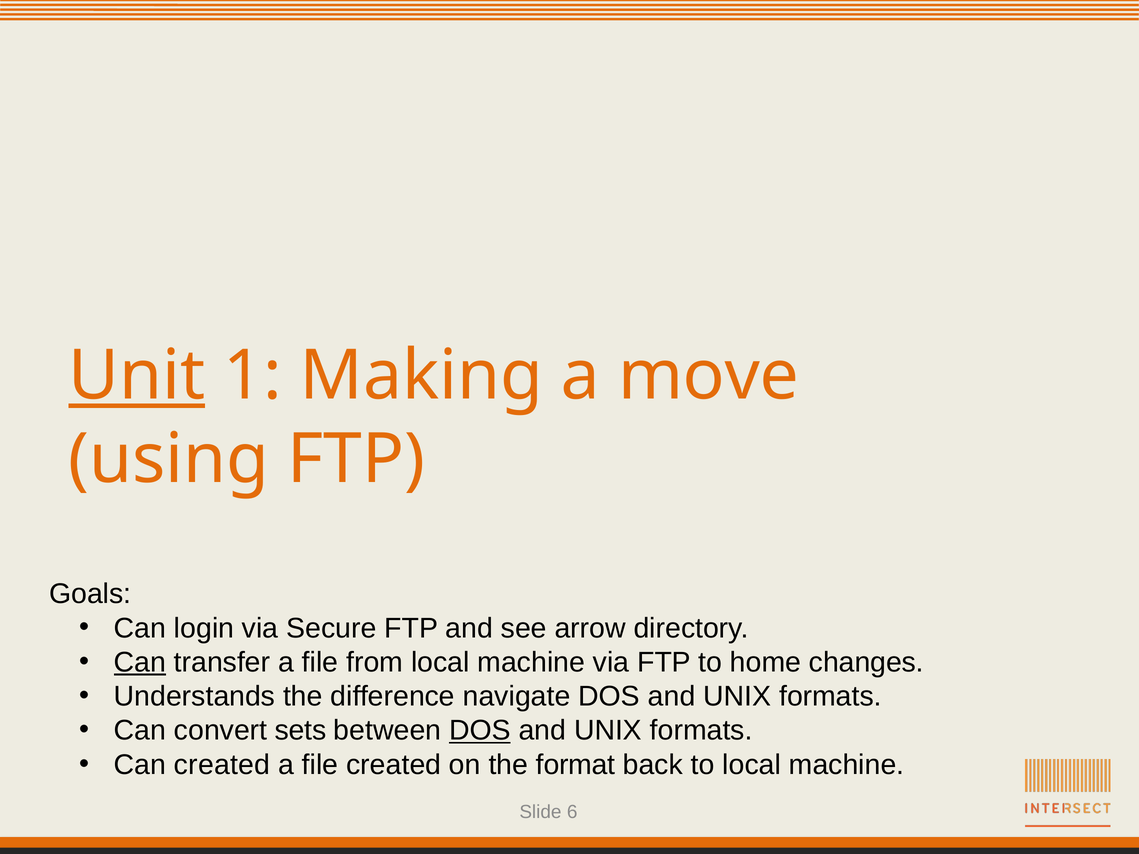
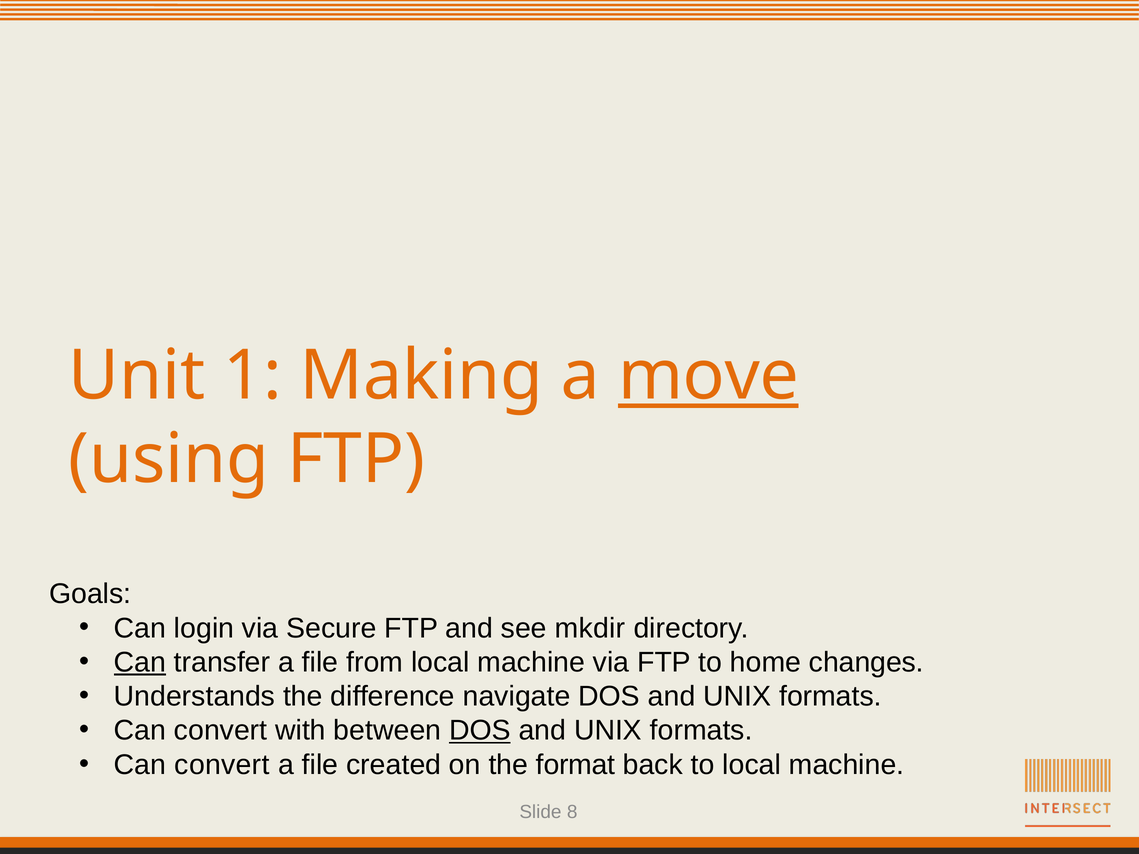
Unit underline: present -> none
move underline: none -> present
arrow: arrow -> mkdir
sets: sets -> with
created at (222, 765): created -> convert
6: 6 -> 8
